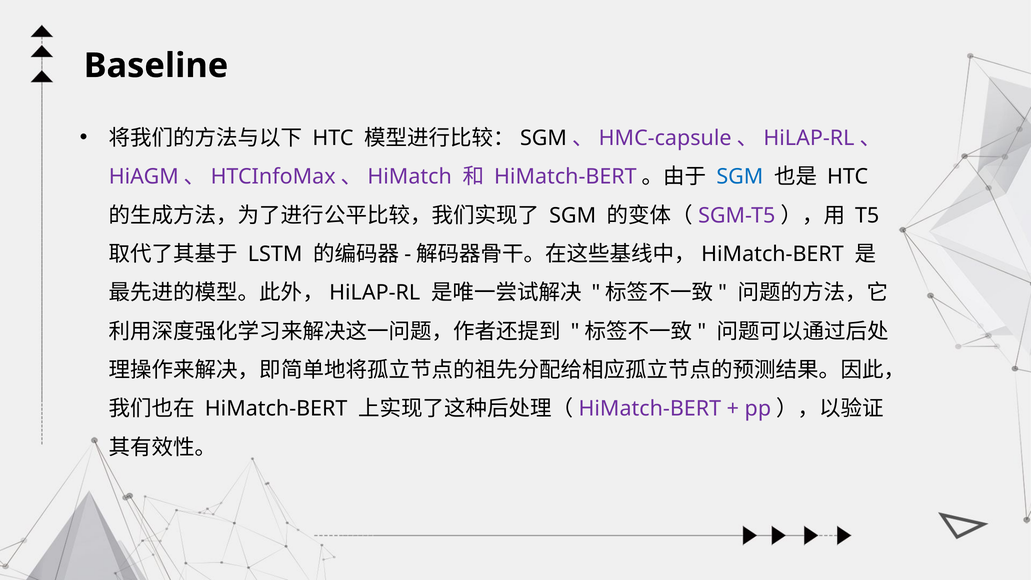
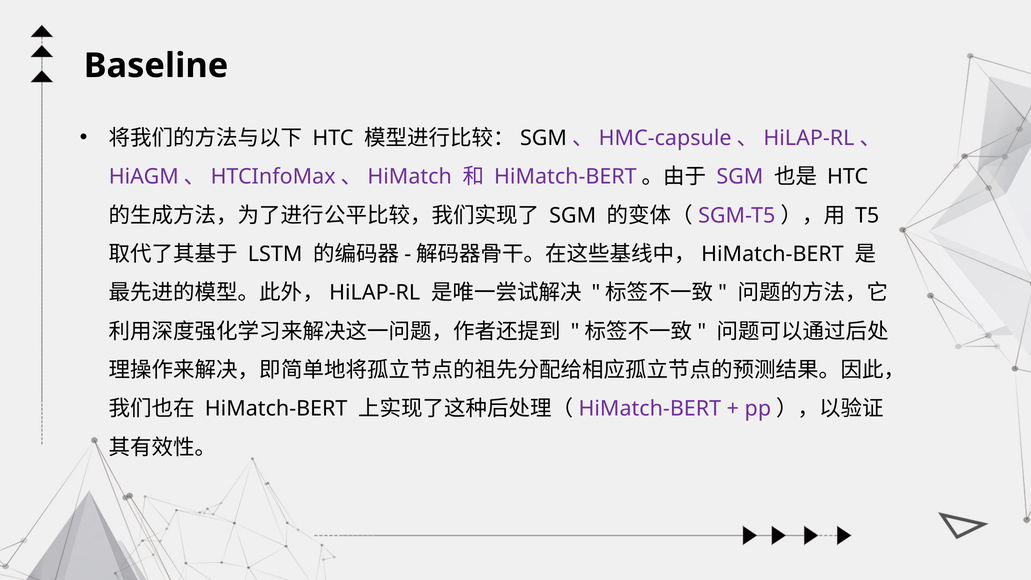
SGM at (740, 177) colour: blue -> purple
